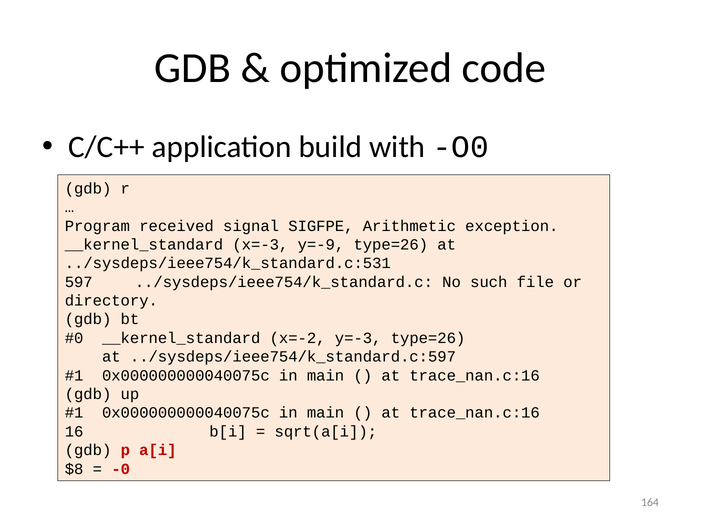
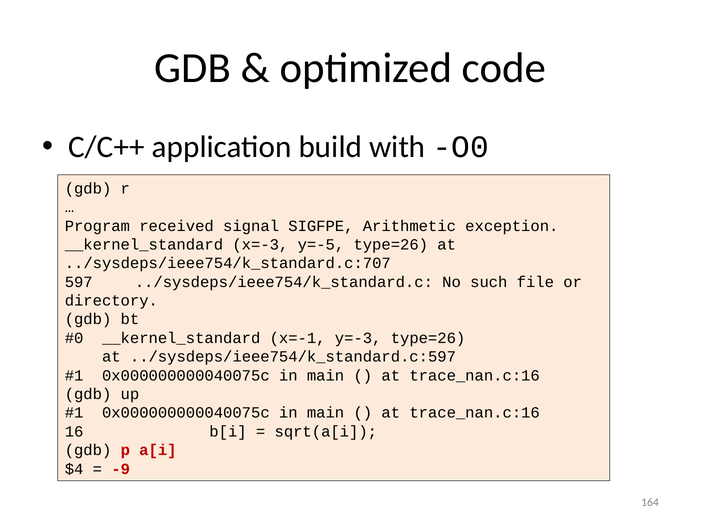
y=-9: y=-9 -> y=-5
../sysdeps/ieee754/k_standard.c:531: ../sysdeps/ieee754/k_standard.c:531 -> ../sysdeps/ieee754/k_standard.c:707
x=-2: x=-2 -> x=-1
$8: $8 -> $4
-0: -0 -> -9
